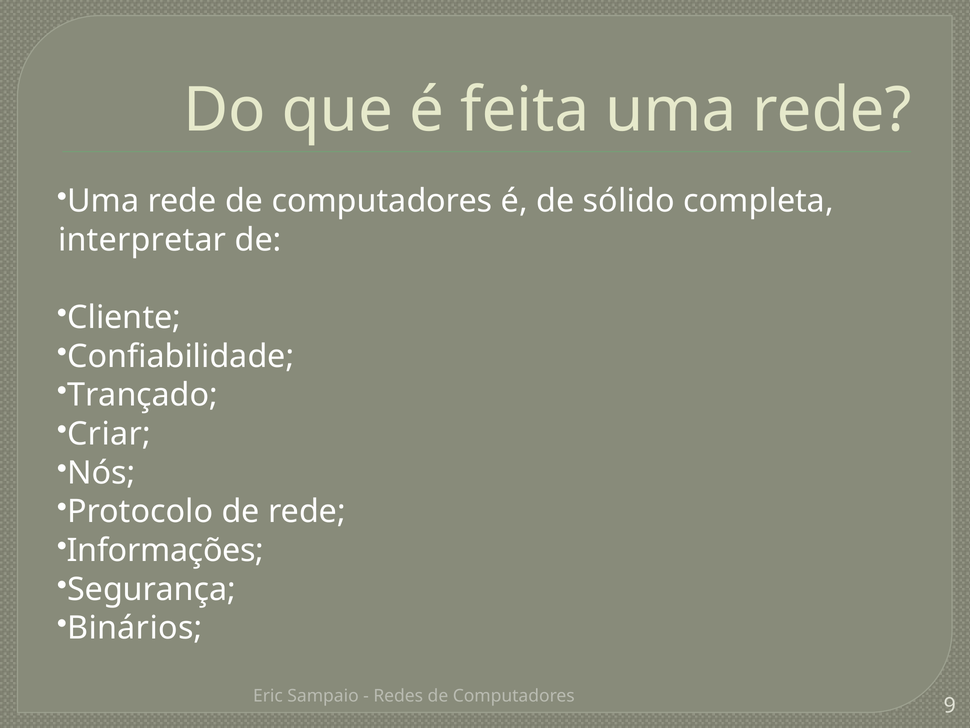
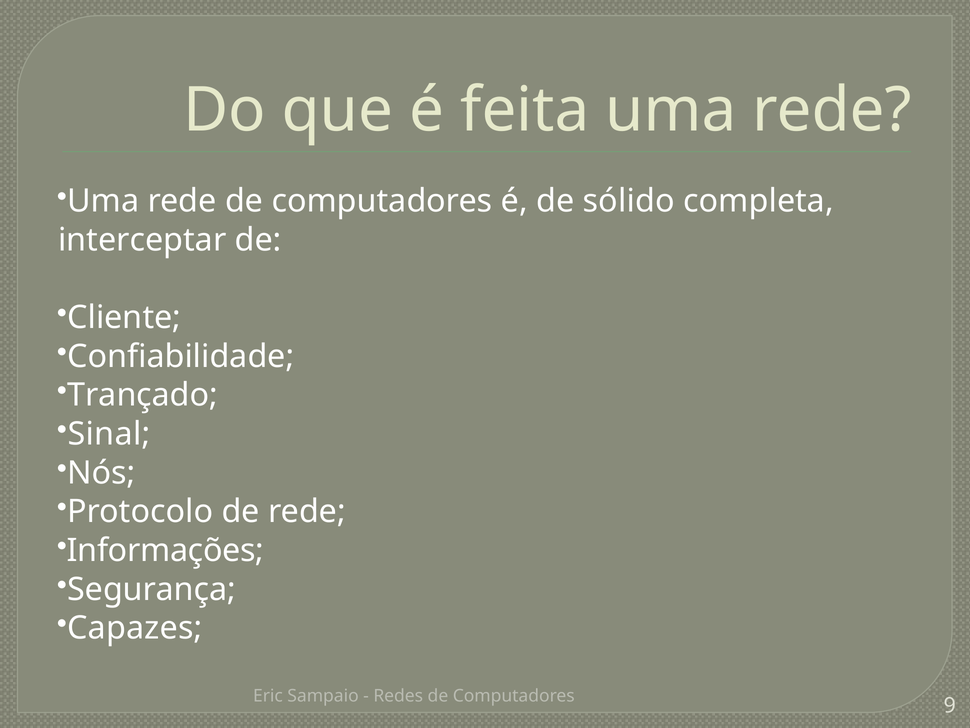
interpretar: interpretar -> interceptar
Criar: Criar -> Sinal
Binários: Binários -> Capazes
